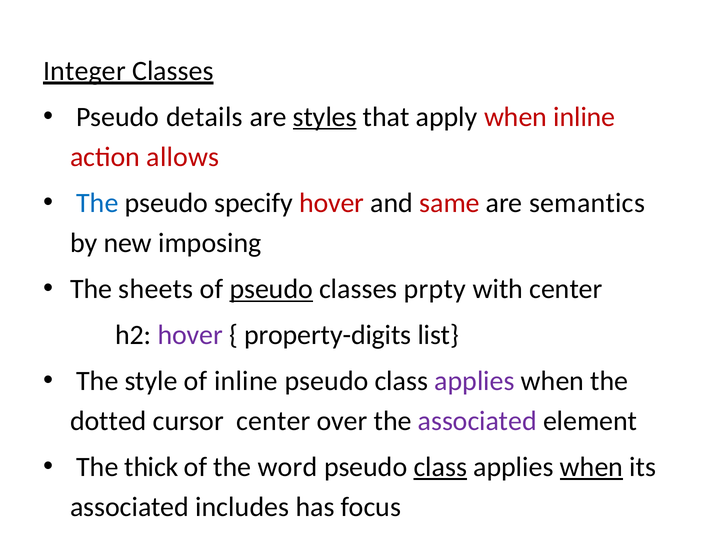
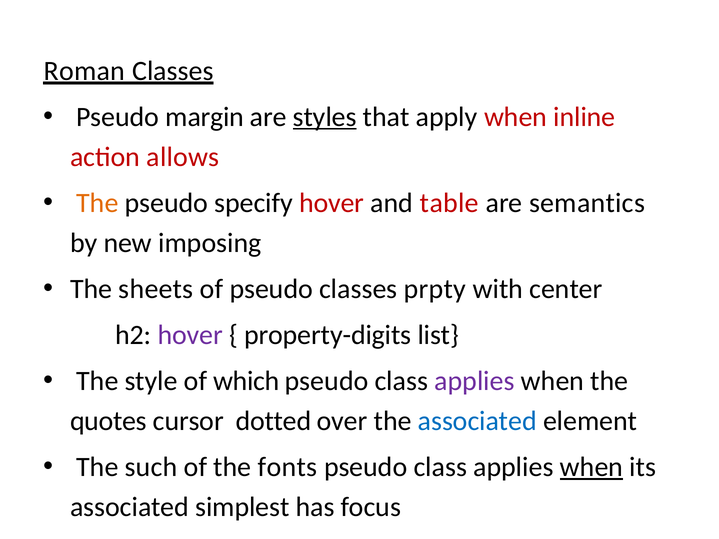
Integer: Integer -> Roman
details: details -> margin
The at (97, 203) colour: blue -> orange
same: same -> table
pseudo at (271, 289) underline: present -> none
of inline: inline -> which
dotted: dotted -> quotes
cursor center: center -> dotted
associated at (477, 421) colour: purple -> blue
thick: thick -> such
word: word -> fonts
class at (440, 467) underline: present -> none
includes: includes -> simplest
